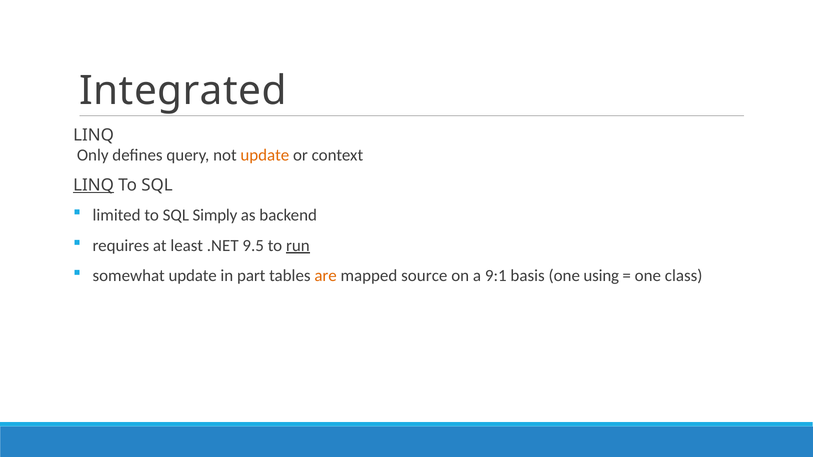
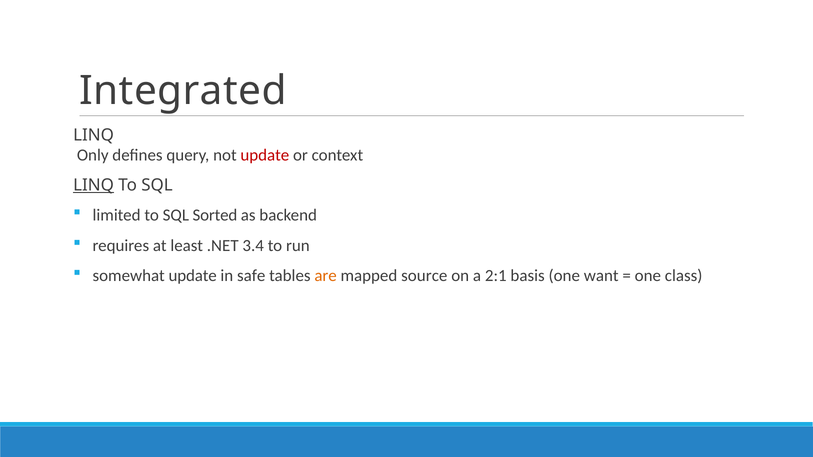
update at (265, 155) colour: orange -> red
Simply: Simply -> Sorted
9.5: 9.5 -> 3.4
run underline: present -> none
part: part -> safe
9:1: 9:1 -> 2:1
using: using -> want
